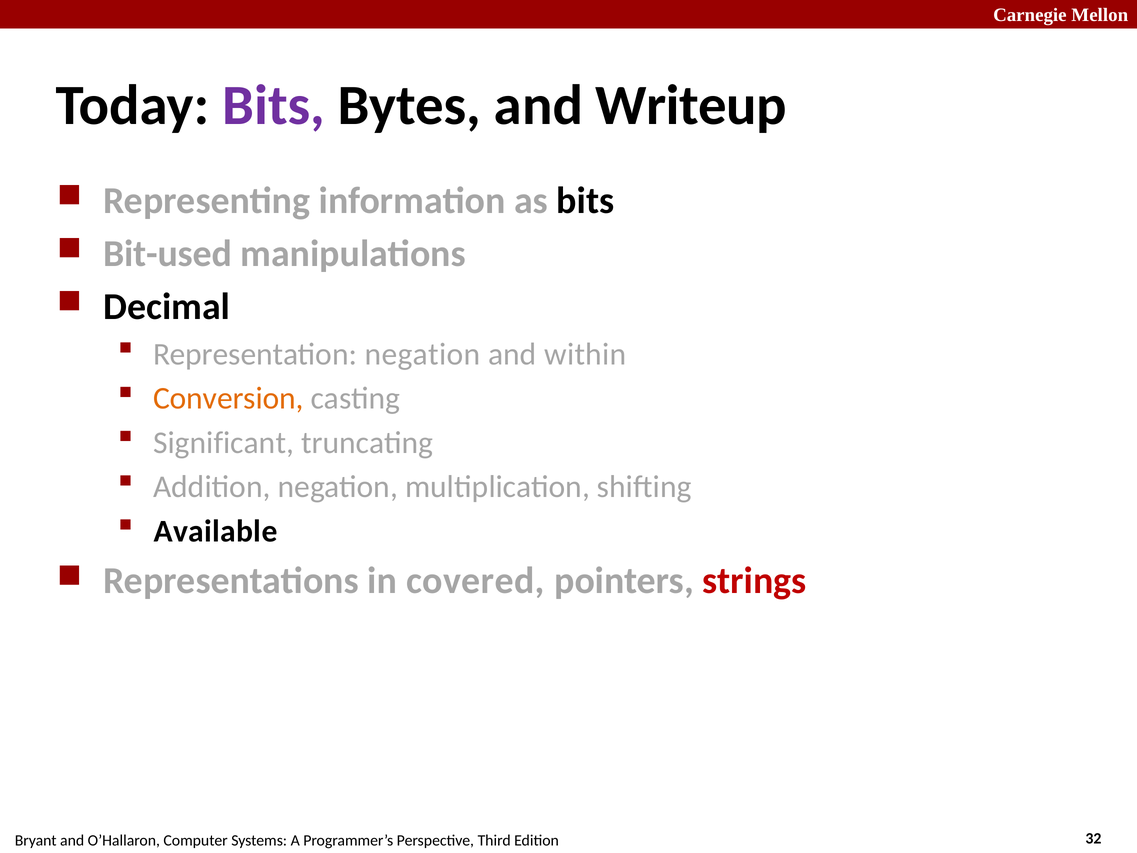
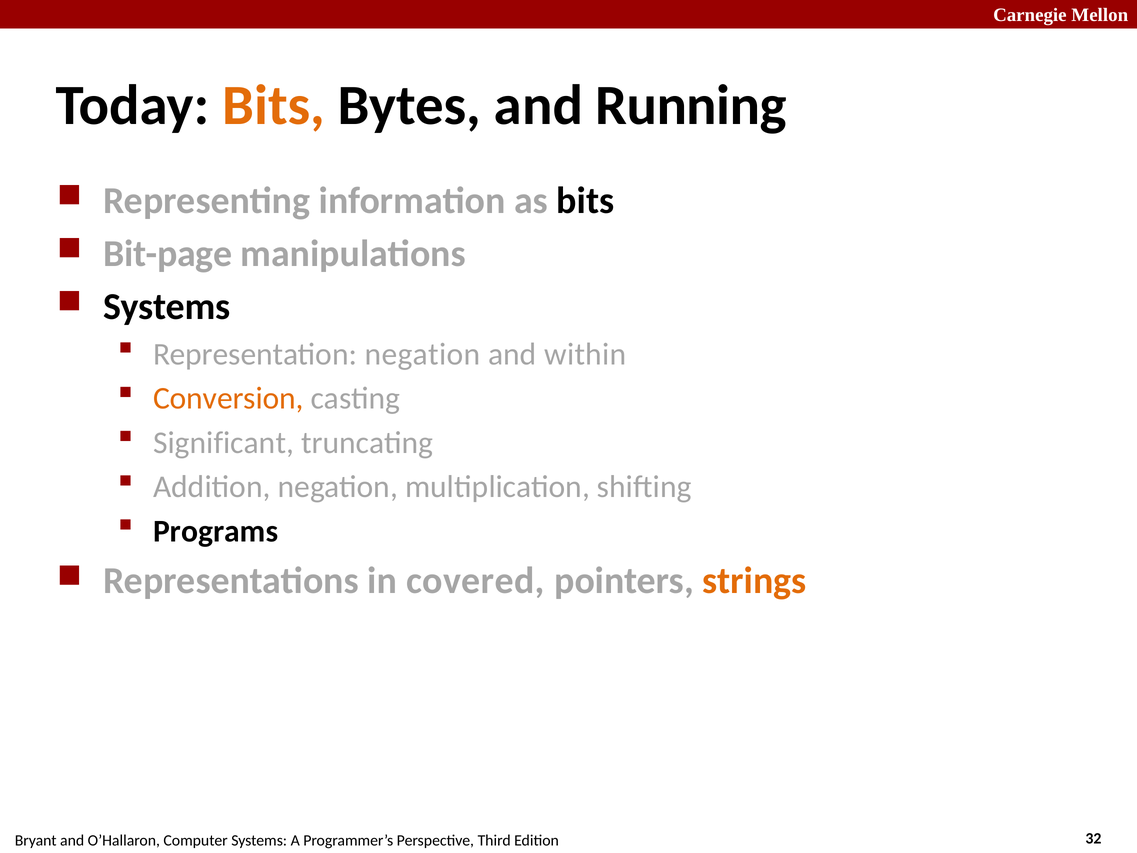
Bits at (274, 106) colour: purple -> orange
Writeup: Writeup -> Running
Bit-used: Bit-used -> Bit-page
Decimal at (167, 307): Decimal -> Systems
Available: Available -> Programs
strings colour: red -> orange
